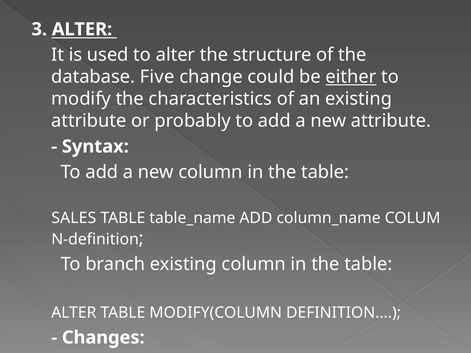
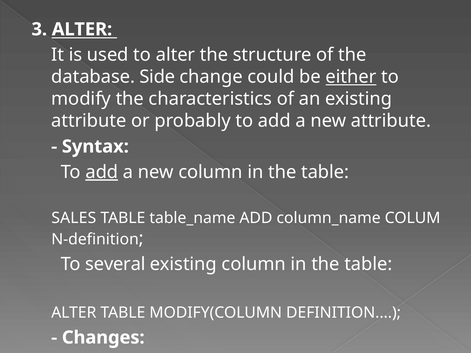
Five: Five -> Side
add at (102, 172) underline: none -> present
branch: branch -> several
